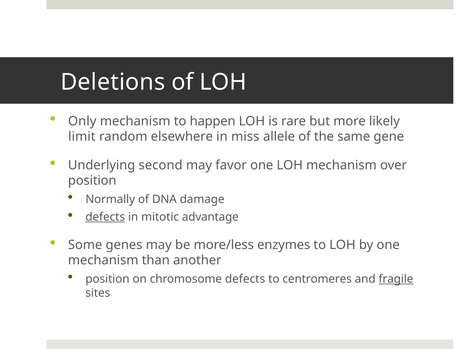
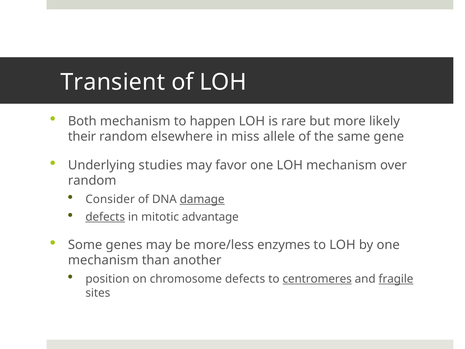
Deletions: Deletions -> Transient
Only: Only -> Both
limit: limit -> their
second: second -> studies
position at (92, 181): position -> random
Normally: Normally -> Consider
damage underline: none -> present
centromeres underline: none -> present
